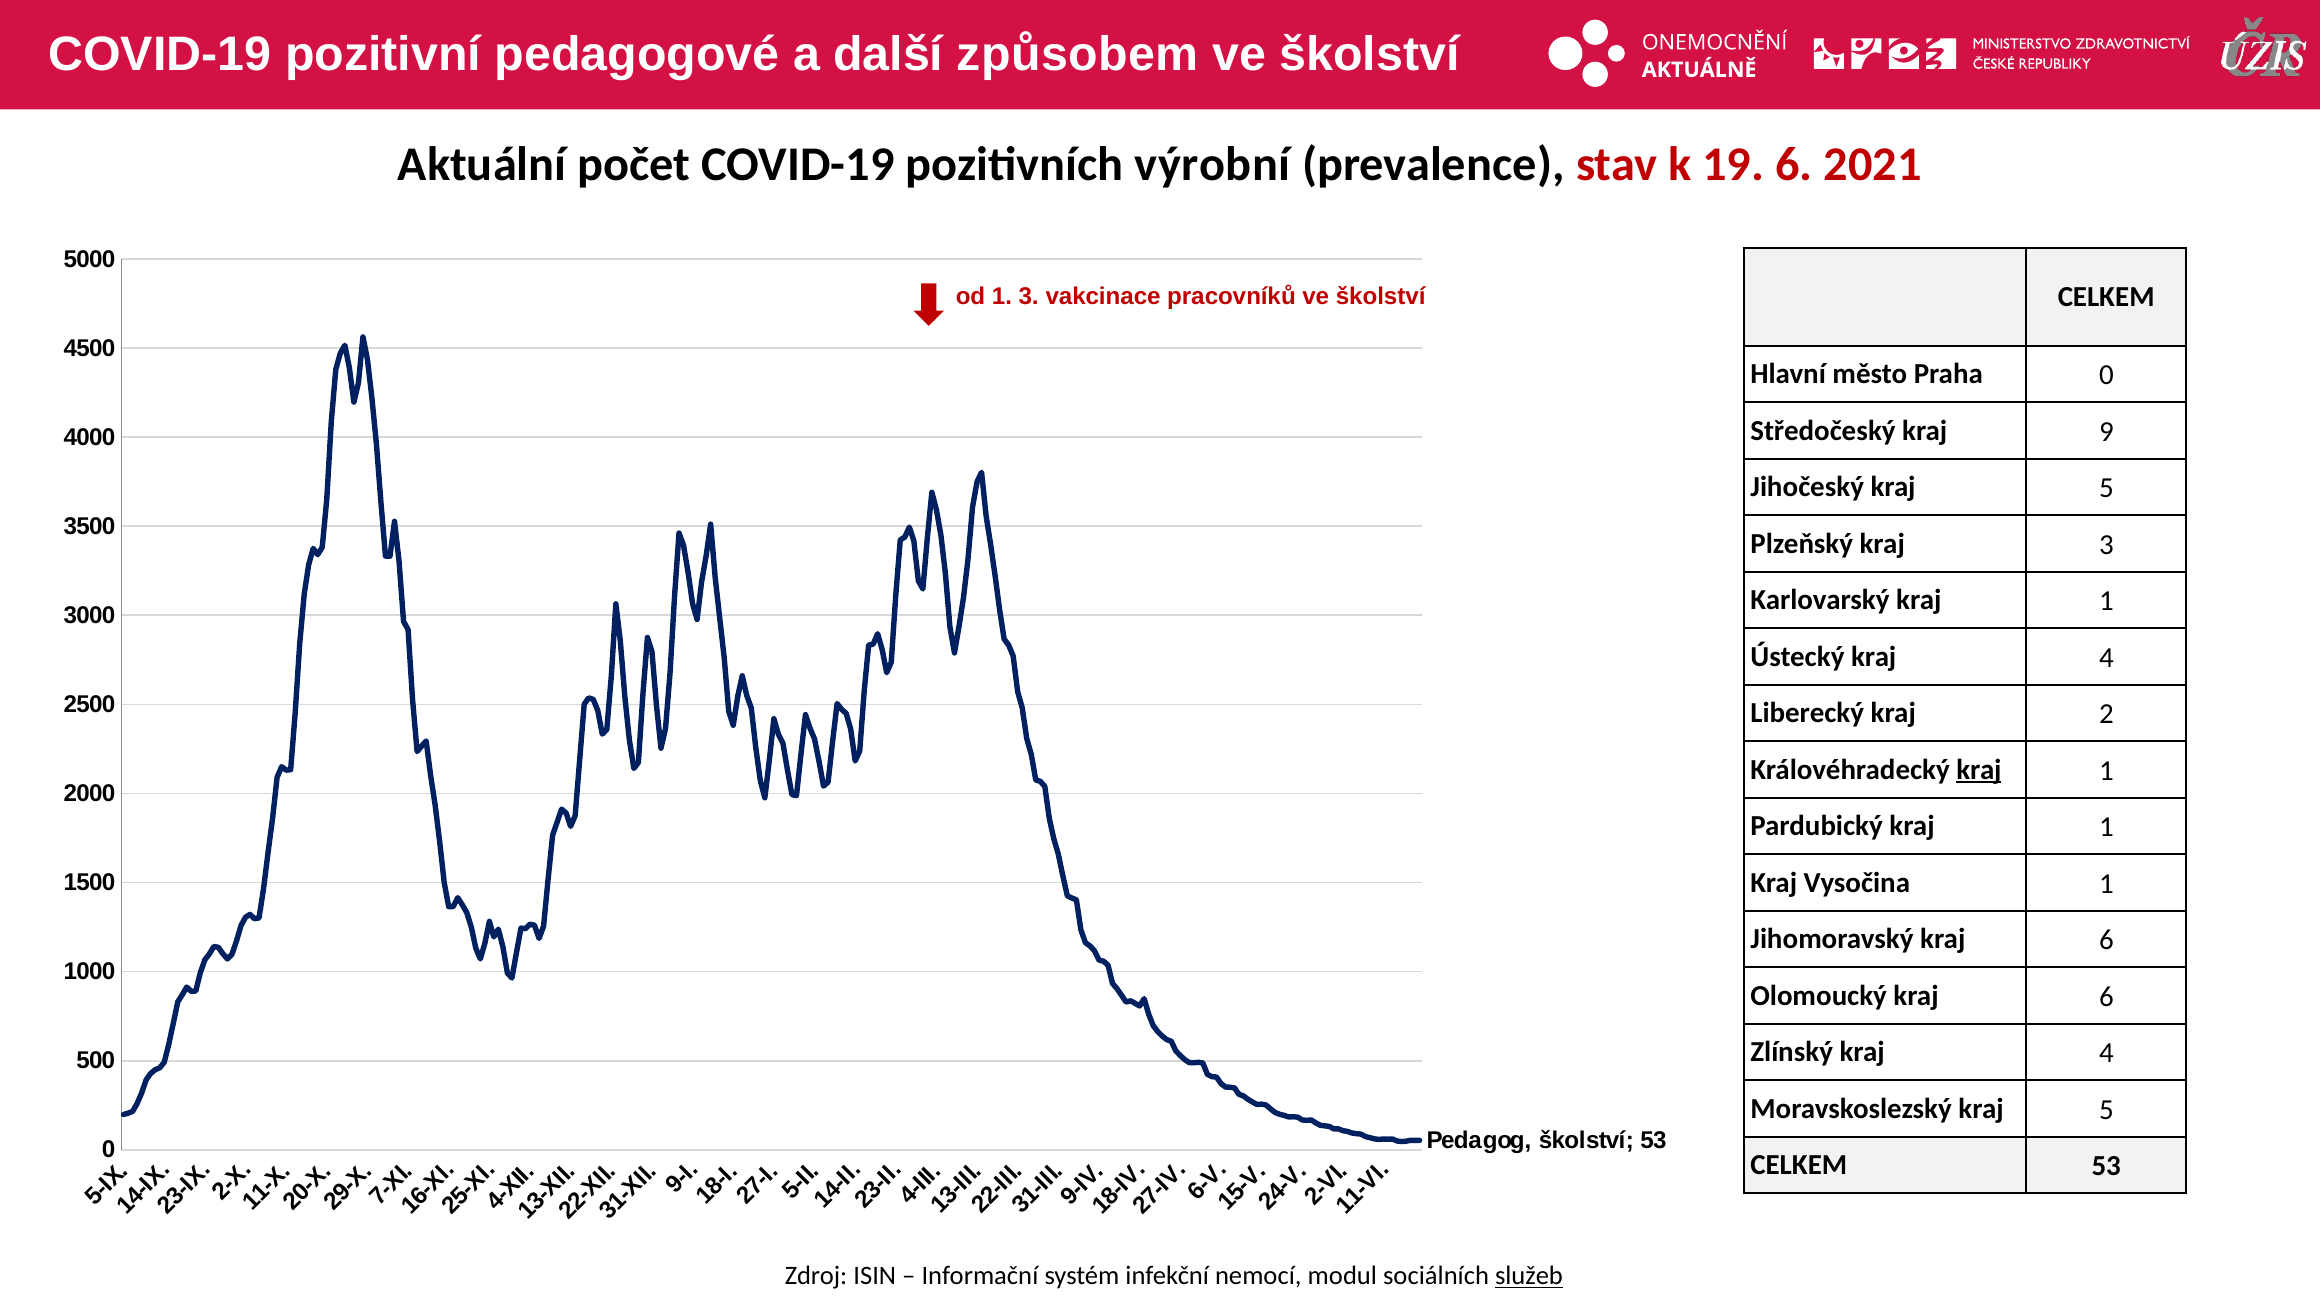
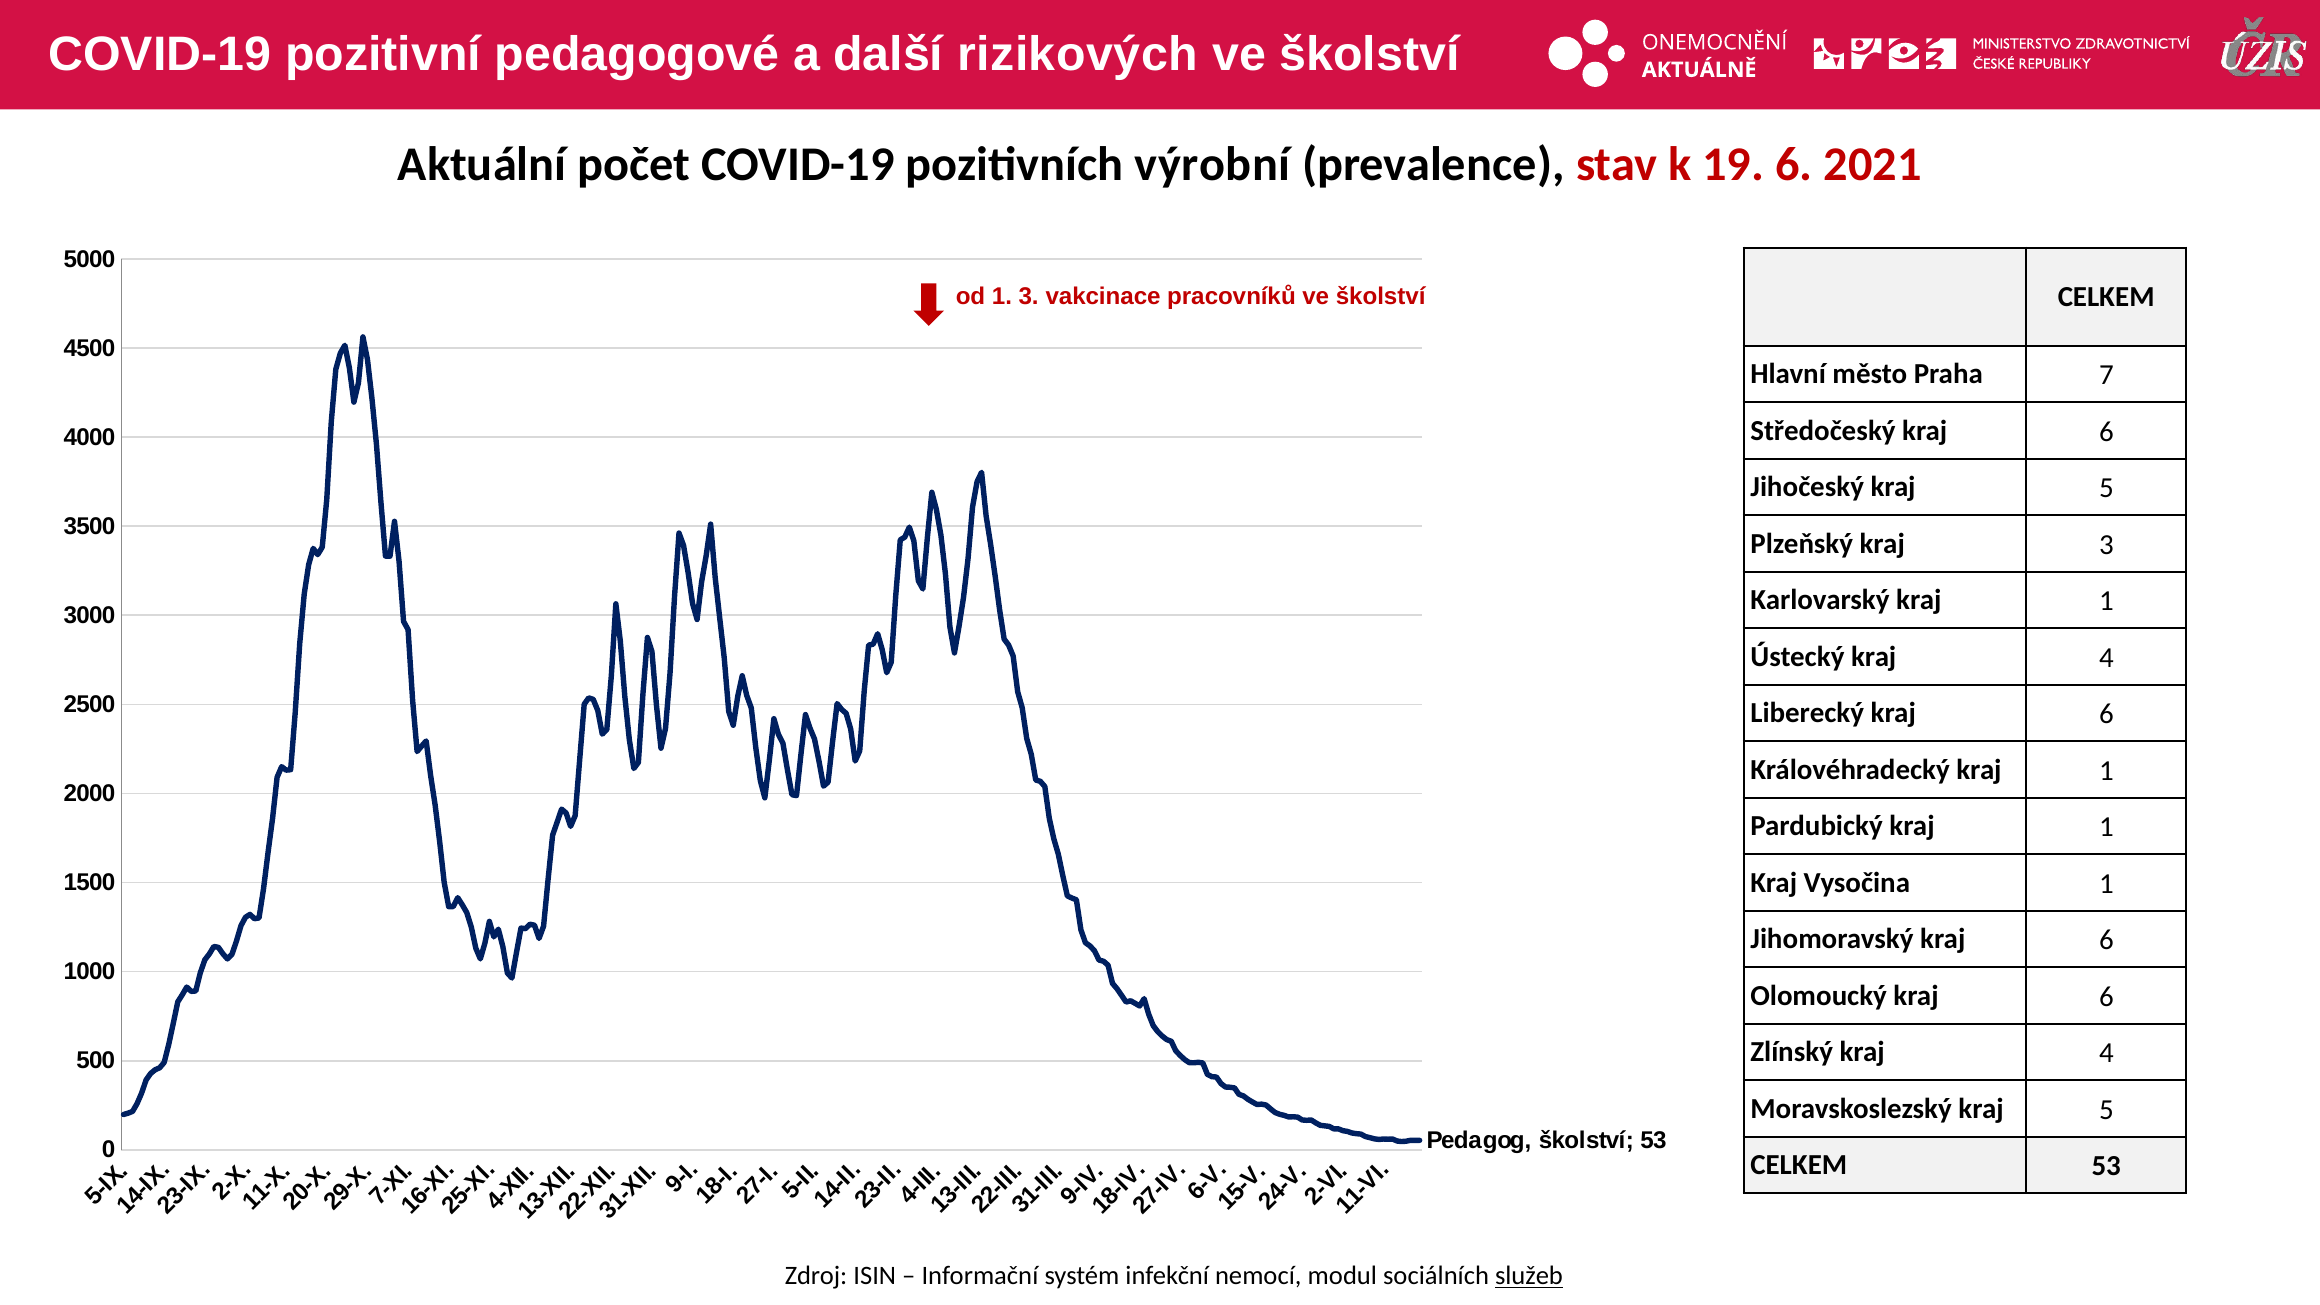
způsobem: způsobem -> rizikových
Praha 0: 0 -> 7
Středočeský kraj 9: 9 -> 6
Liberecký kraj 2: 2 -> 6
kraj at (1979, 770) underline: present -> none
